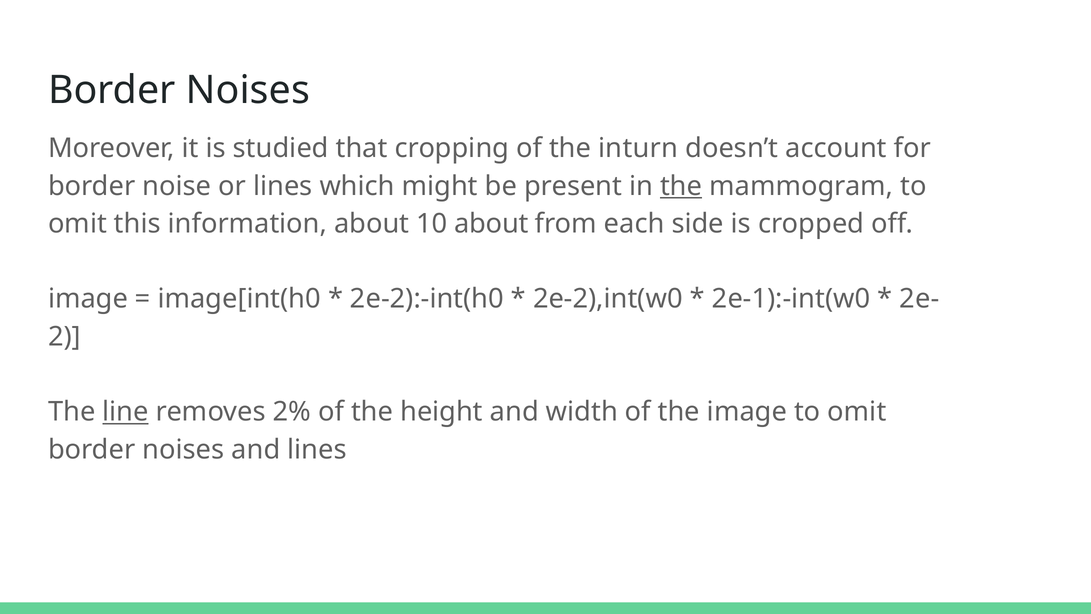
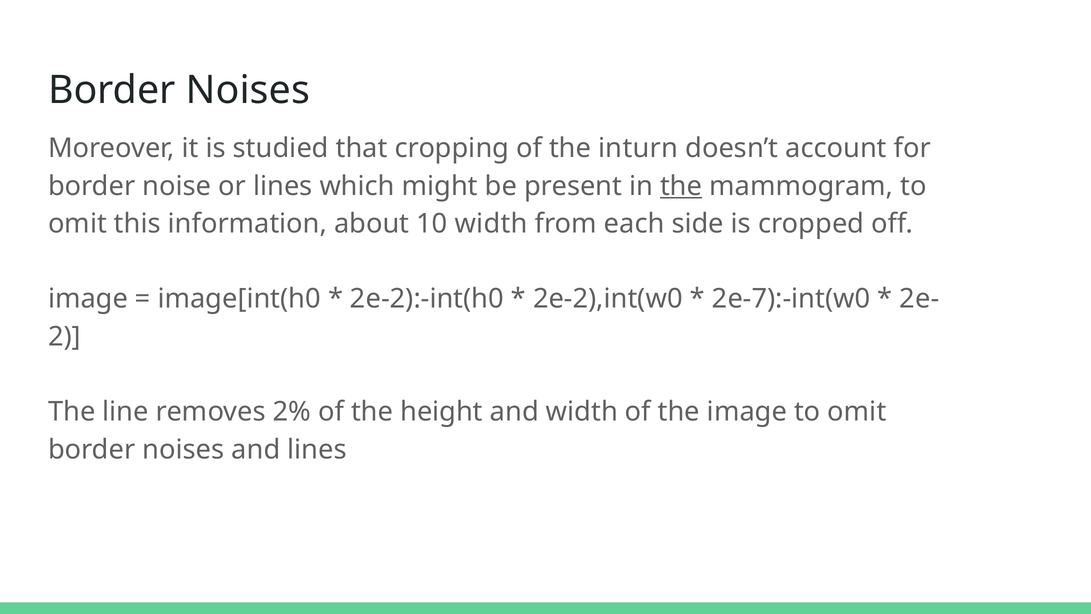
10 about: about -> width
2e-1):-int(w0: 2e-1):-int(w0 -> 2e-7):-int(w0
line underline: present -> none
